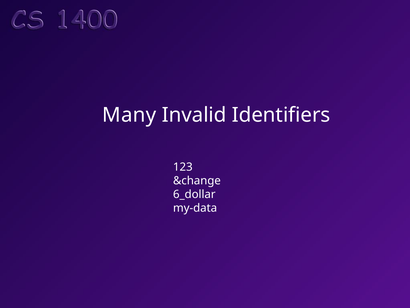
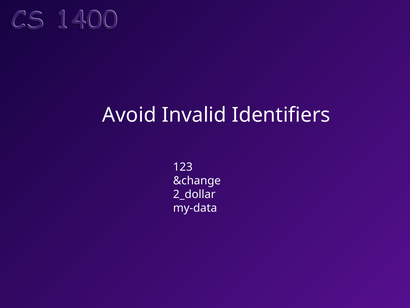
Many: Many -> Avoid
6_dollar: 6_dollar -> 2_dollar
